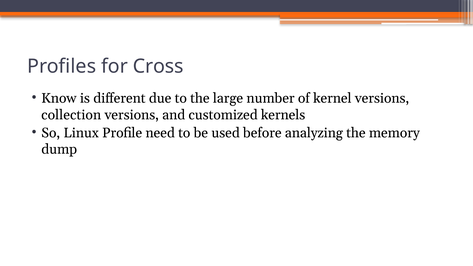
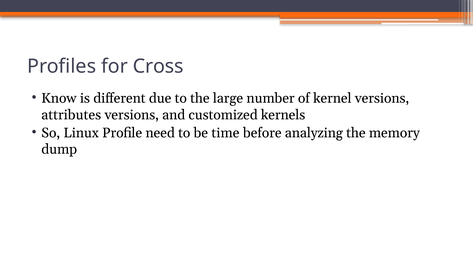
collection: collection -> attributes
used: used -> time
